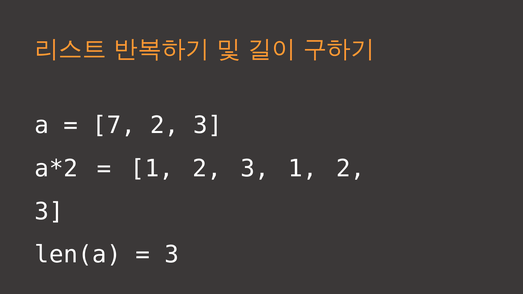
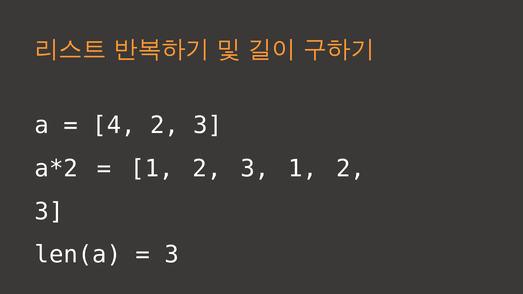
7: 7 -> 4
